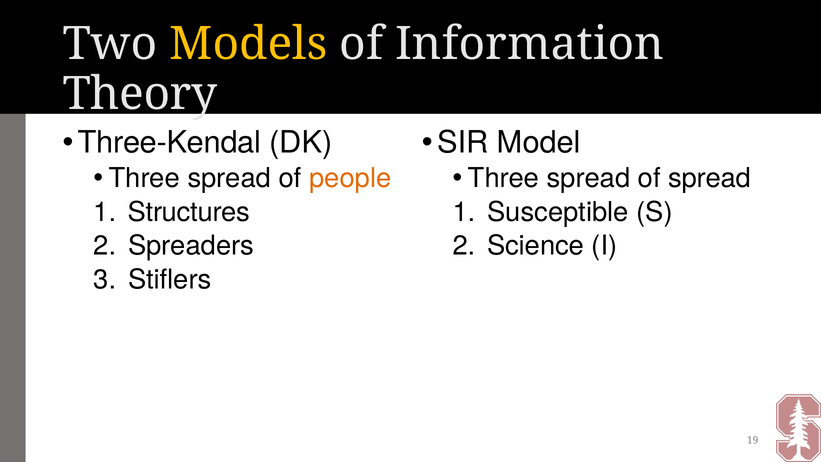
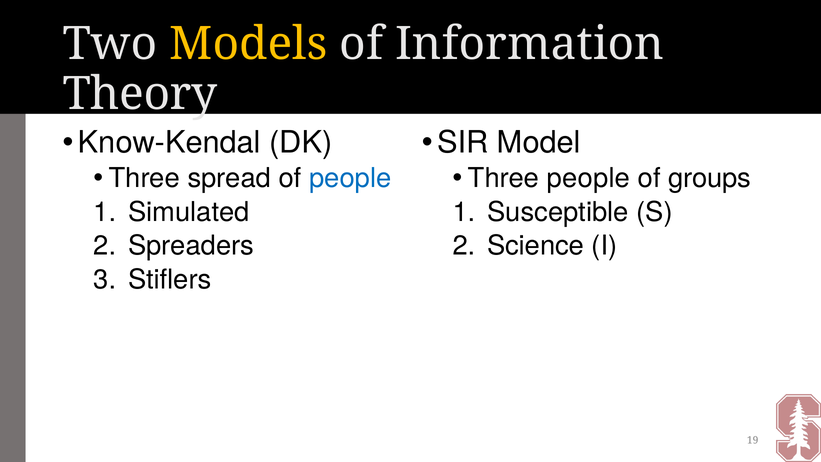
Three-Kendal: Three-Kendal -> Know-Kendal
people at (350, 178) colour: orange -> blue
spread at (589, 178): spread -> people
of spread: spread -> groups
Structures: Structures -> Simulated
